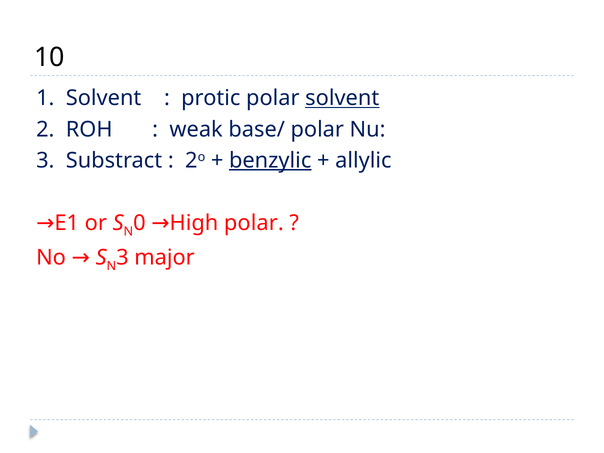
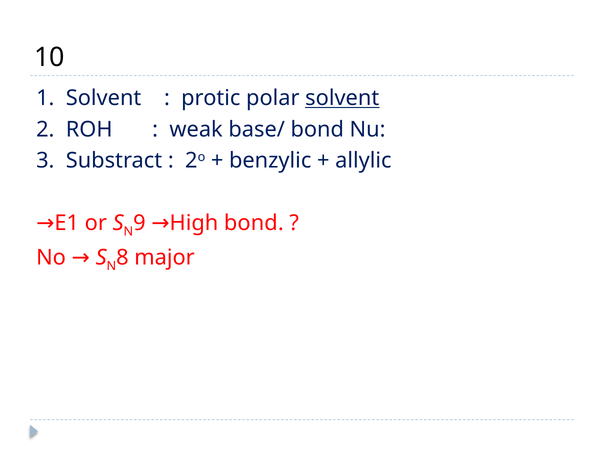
base/ polar: polar -> bond
benzylic underline: present -> none
0: 0 -> 9
polar at (254, 223): polar -> bond
3 at (122, 258): 3 -> 8
